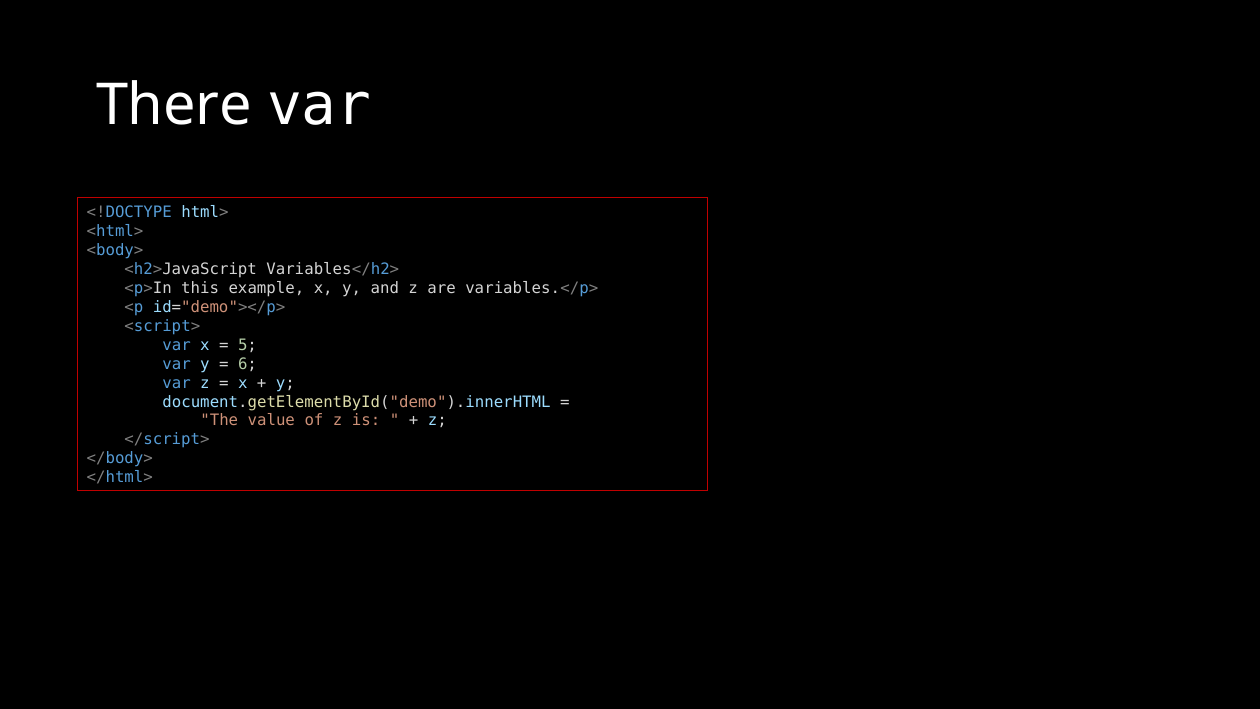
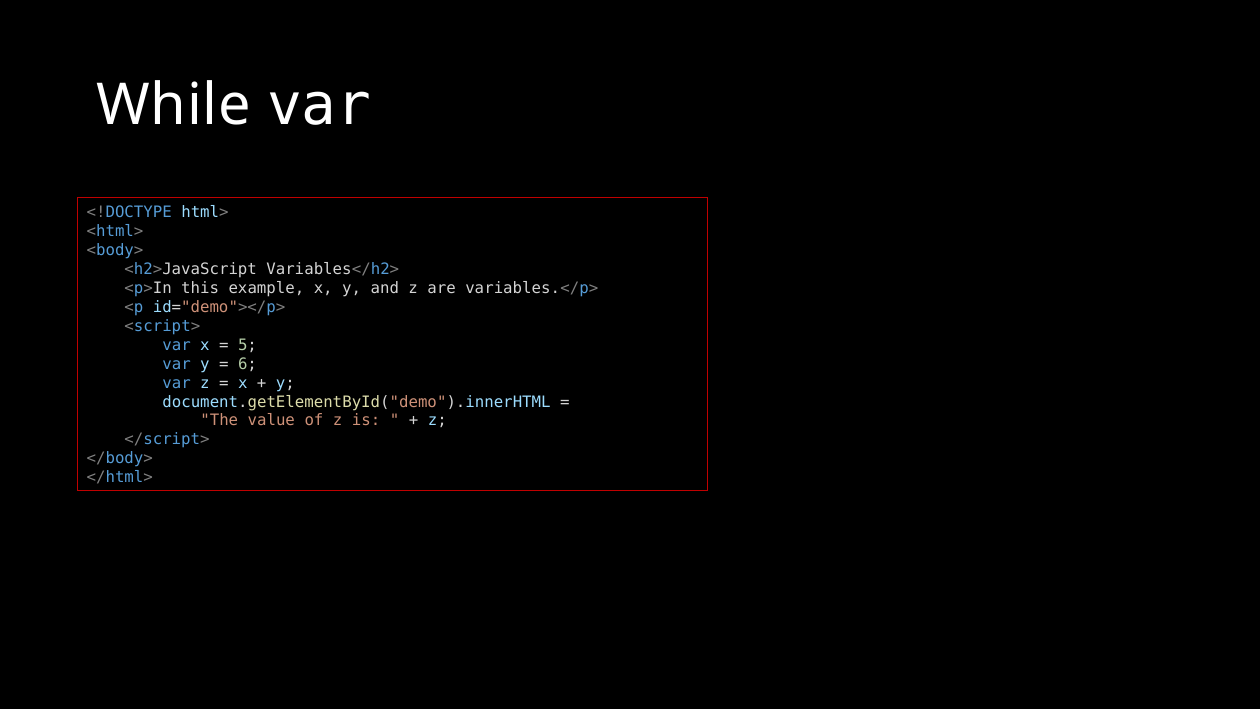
There: There -> While
